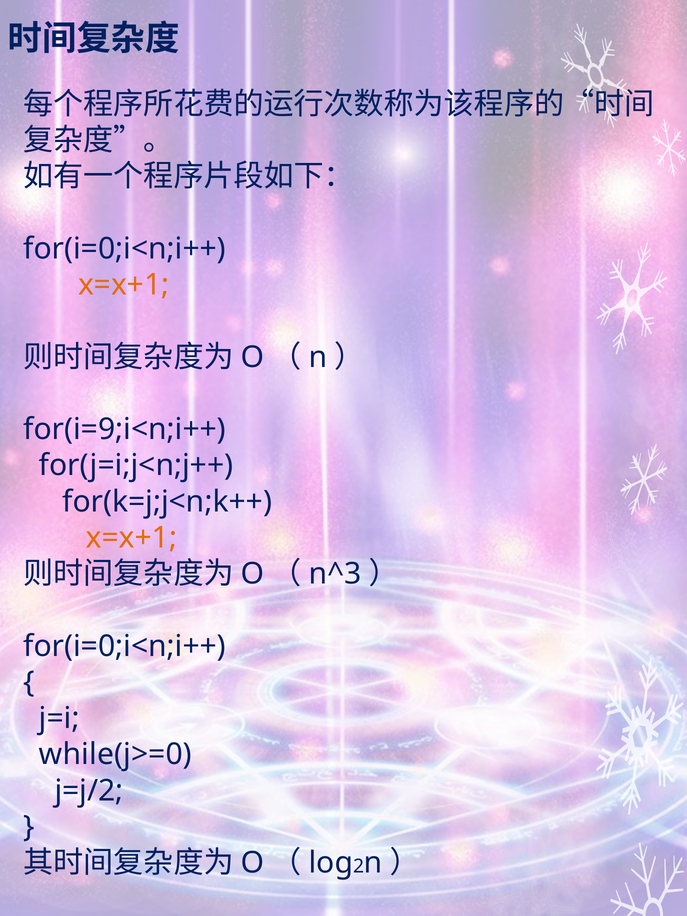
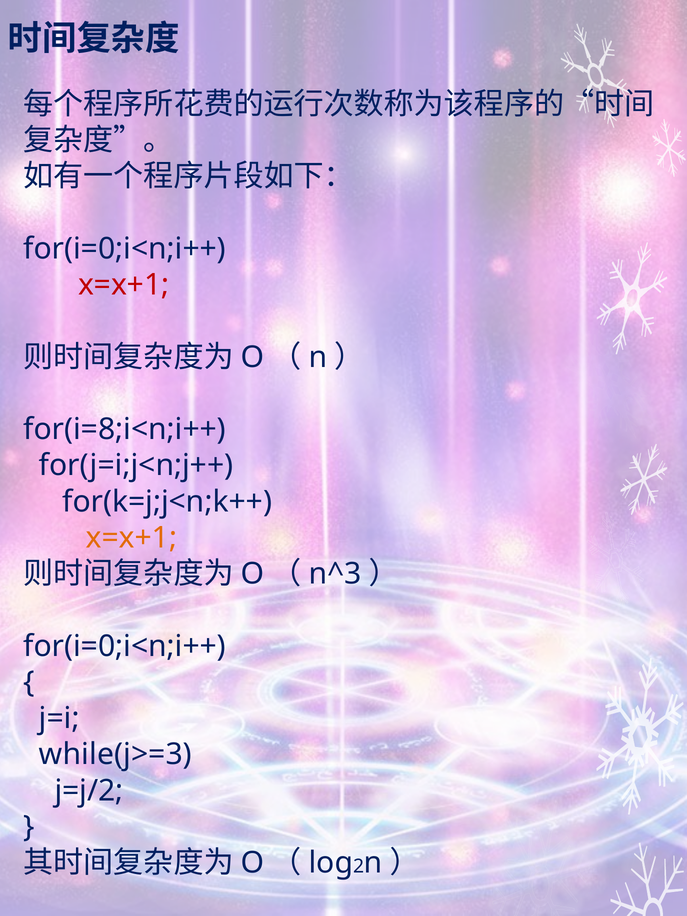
x=x+1 at (124, 285) colour: orange -> red
for(i=9;i<n;i++: for(i=9;i<n;i++ -> for(i=8;i<n;i++
while(j>=0: while(j>=0 -> while(j>=3
